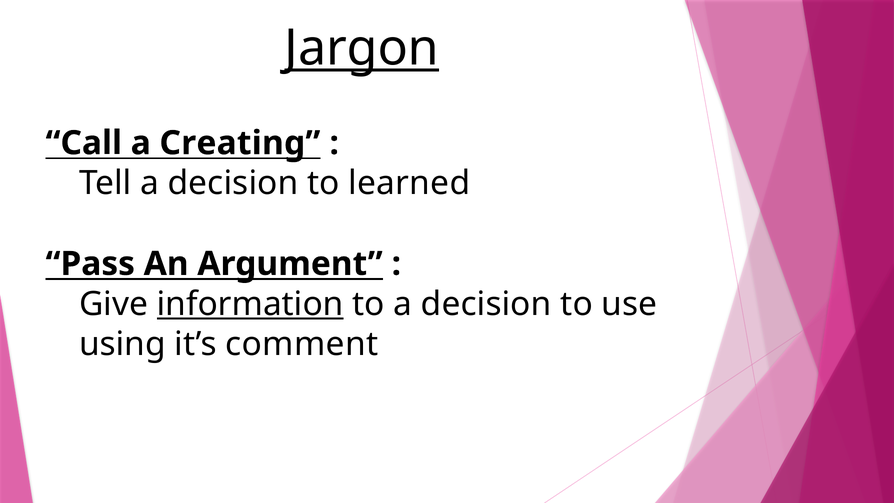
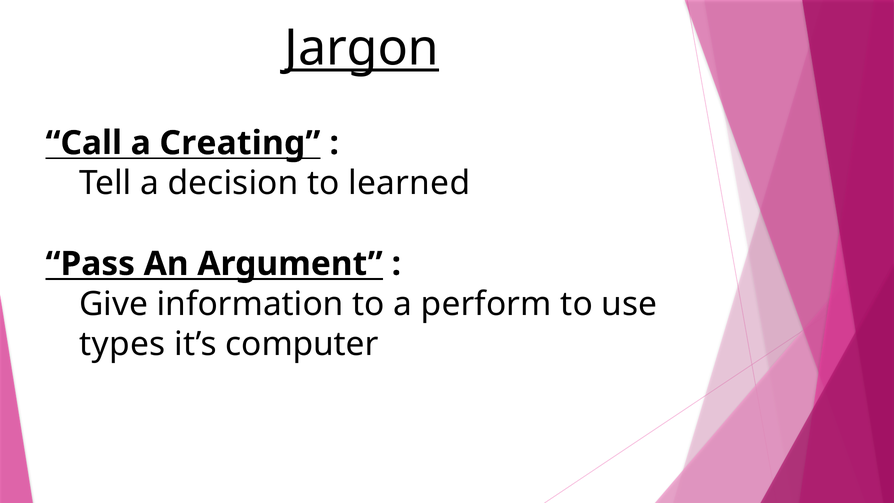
information underline: present -> none
to a decision: decision -> perform
using: using -> types
comment: comment -> computer
